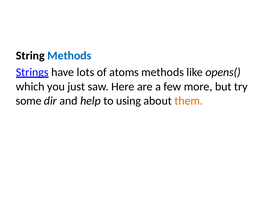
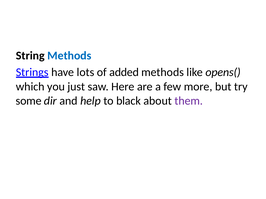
atoms: atoms -> added
using: using -> black
them colour: orange -> purple
